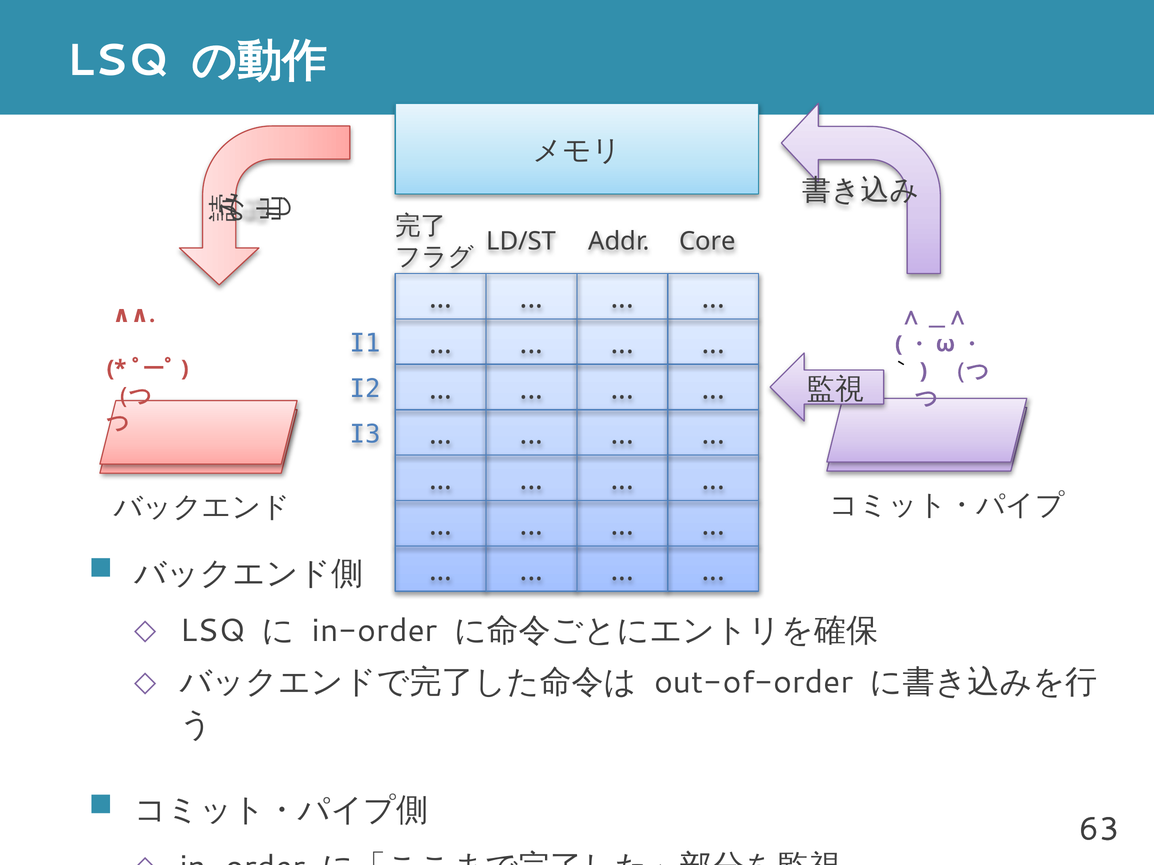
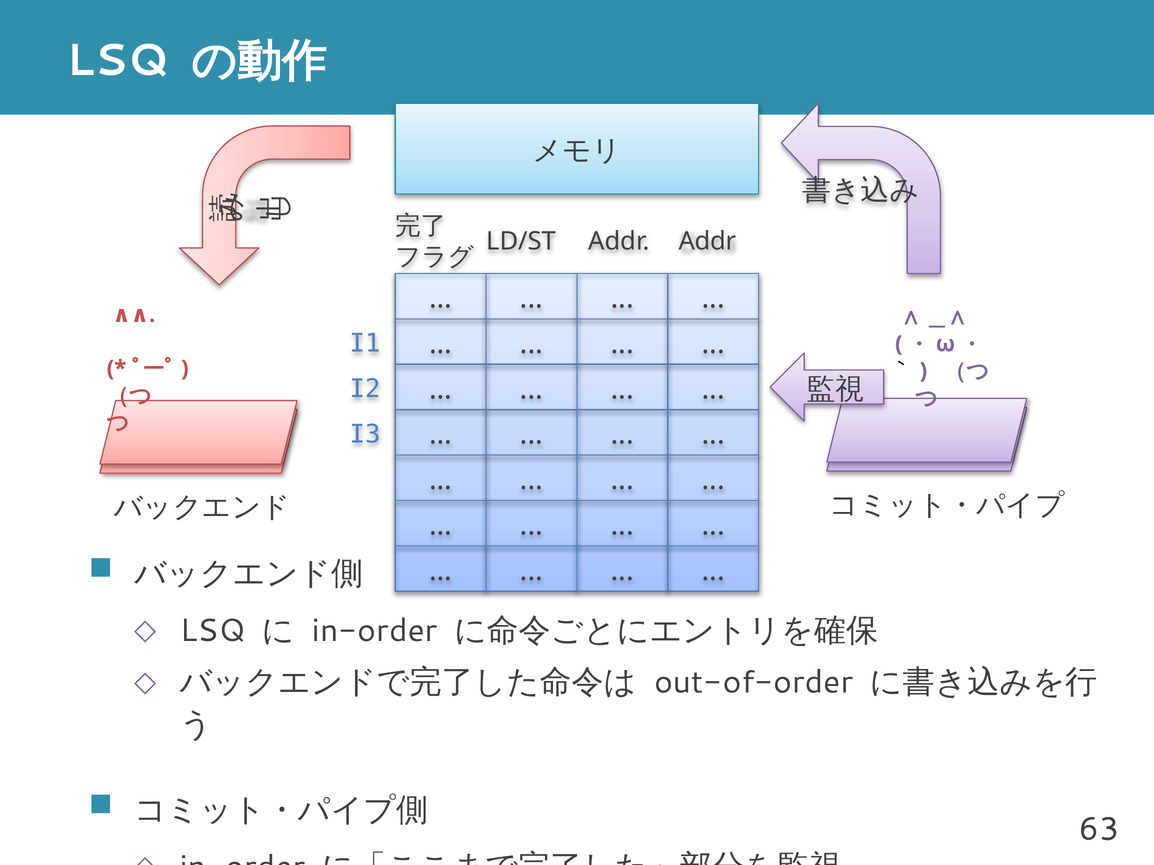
Core at (708, 241): Core -> Addr
